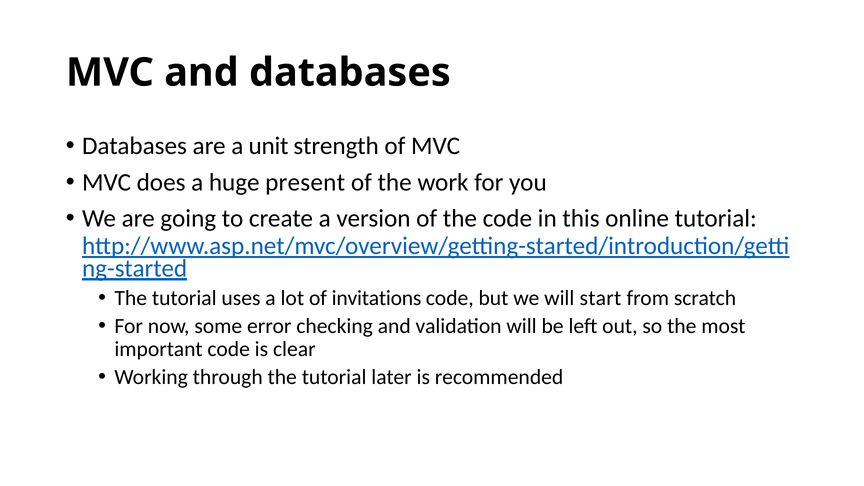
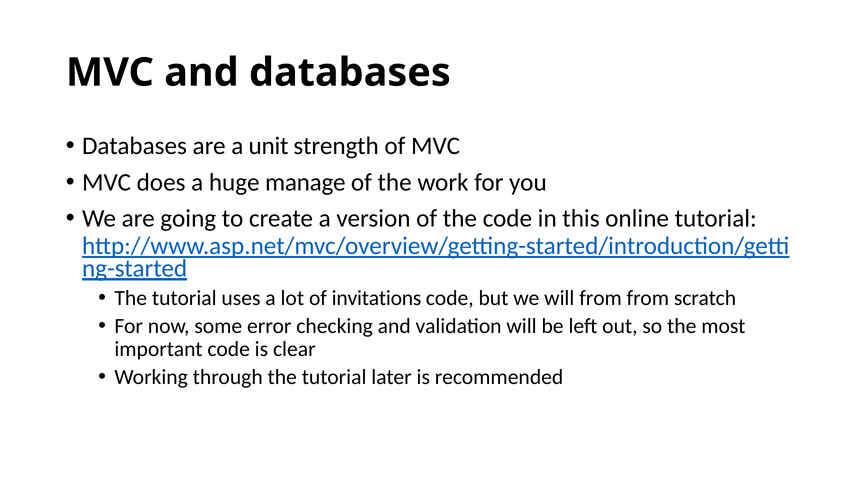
present: present -> manage
will start: start -> from
